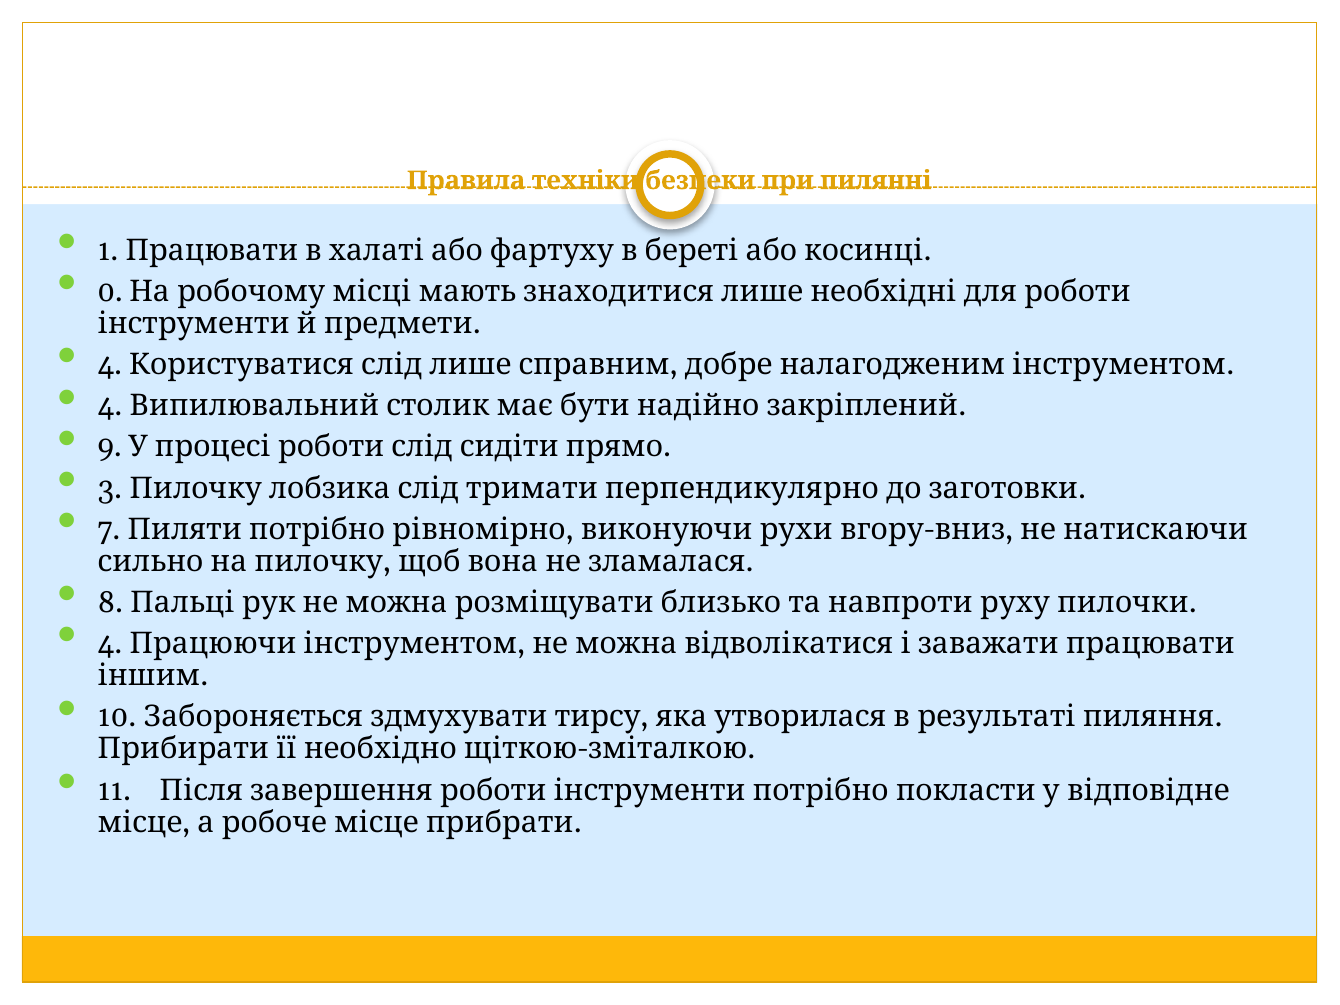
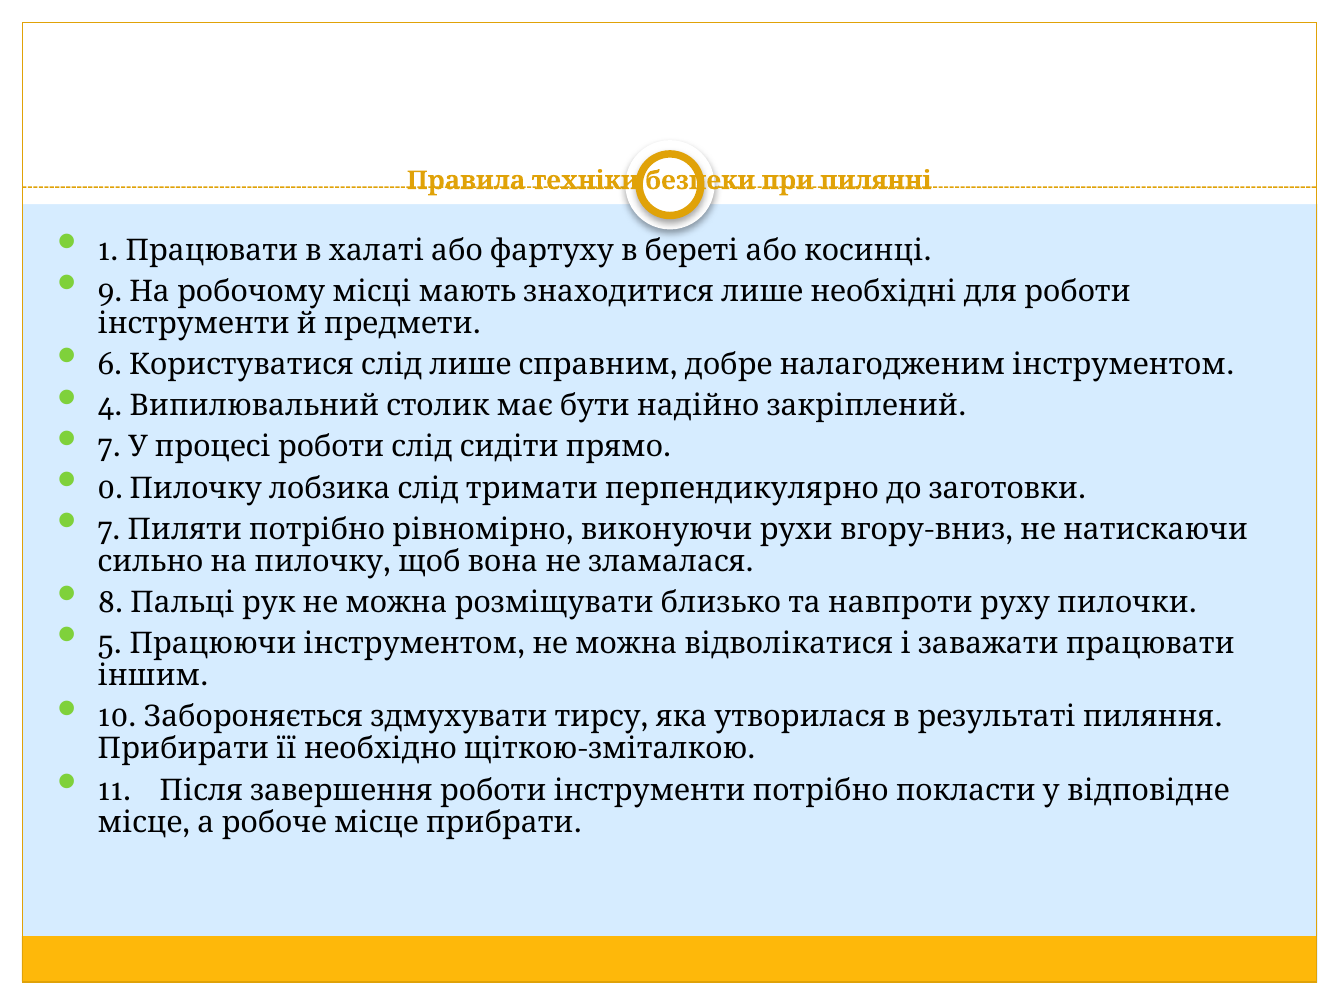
0: 0 -> 9
4 at (110, 365): 4 -> 6
9 at (110, 447): 9 -> 7
3: 3 -> 0
4 at (110, 644): 4 -> 5
